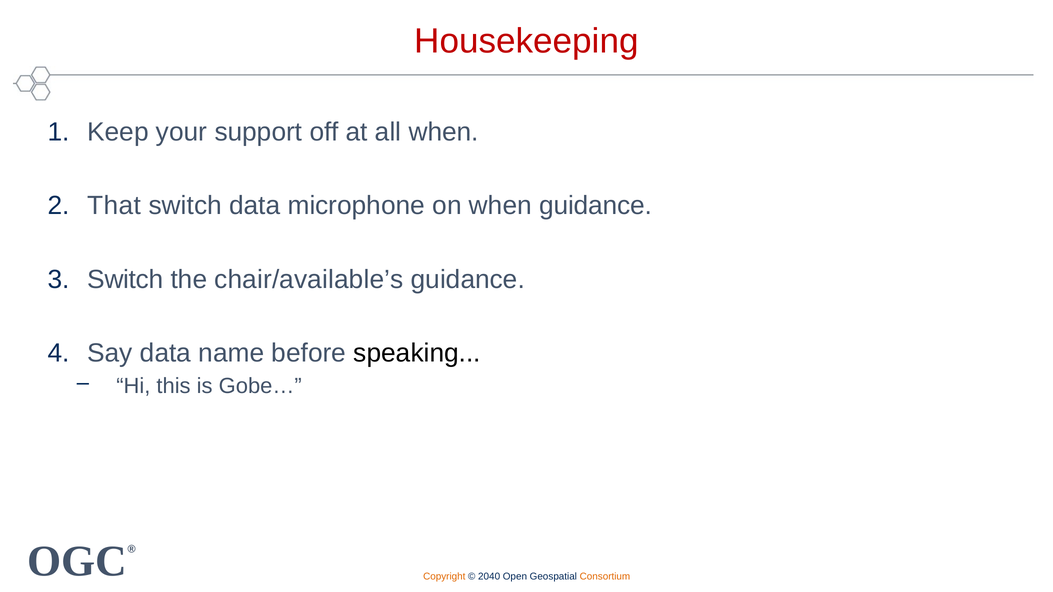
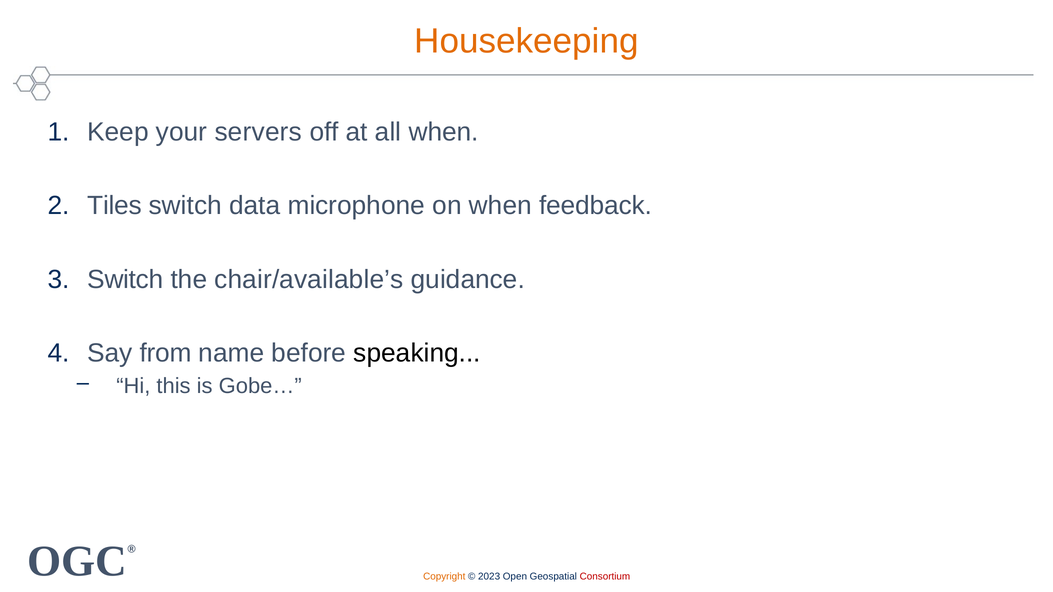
Housekeeping colour: red -> orange
support: support -> servers
That: That -> Tiles
when guidance: guidance -> feedback
Say data: data -> from
2040: 2040 -> 2023
Consortium colour: orange -> red
